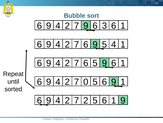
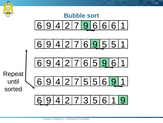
3 at (104, 26): 3 -> 6
4 at (114, 44): 4 -> 5
7 0: 0 -> 5
7 2: 2 -> 3
